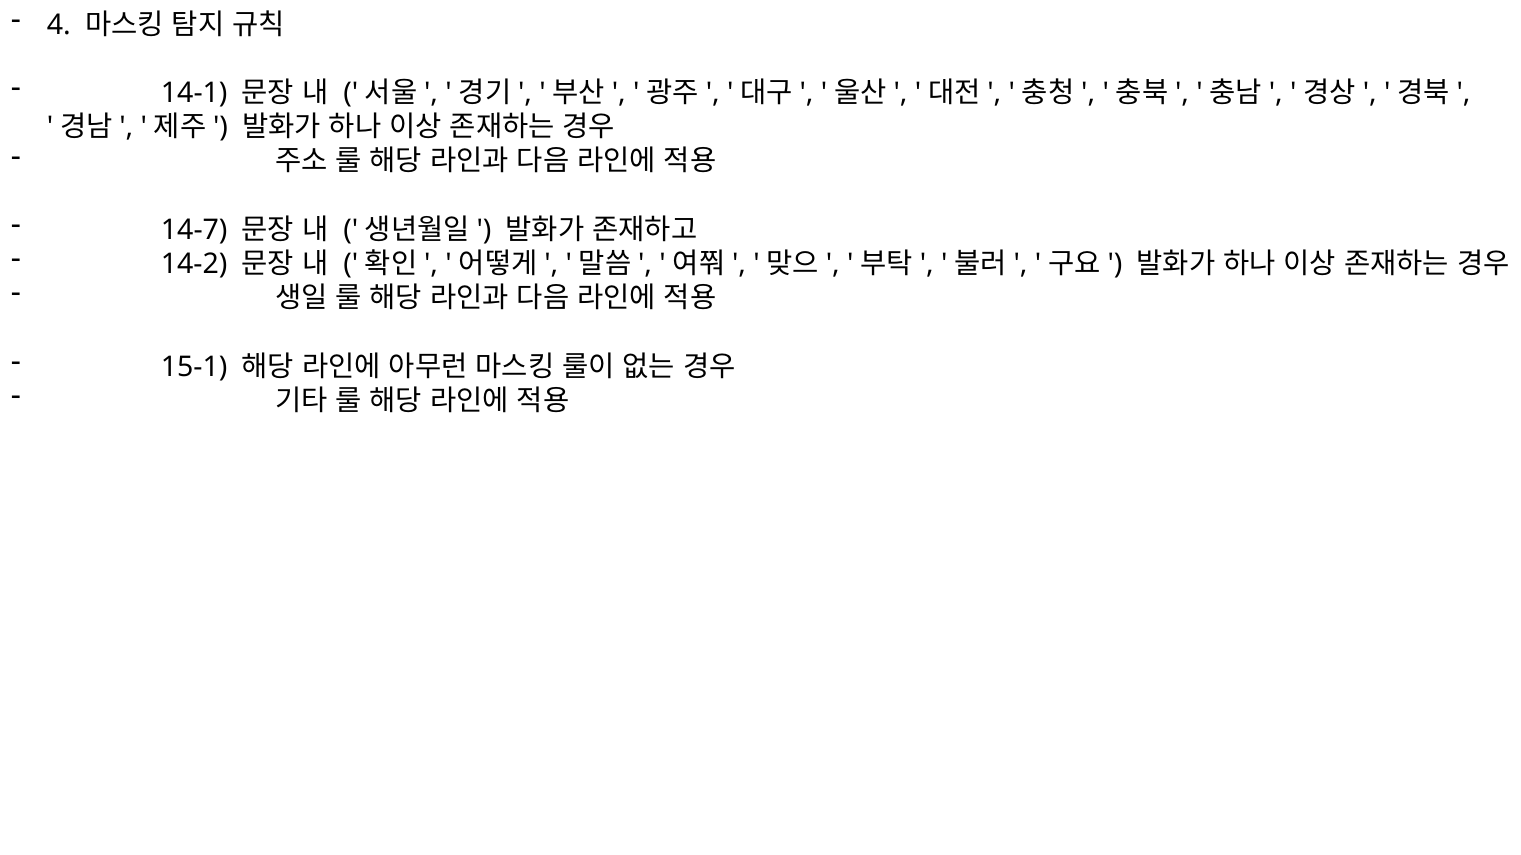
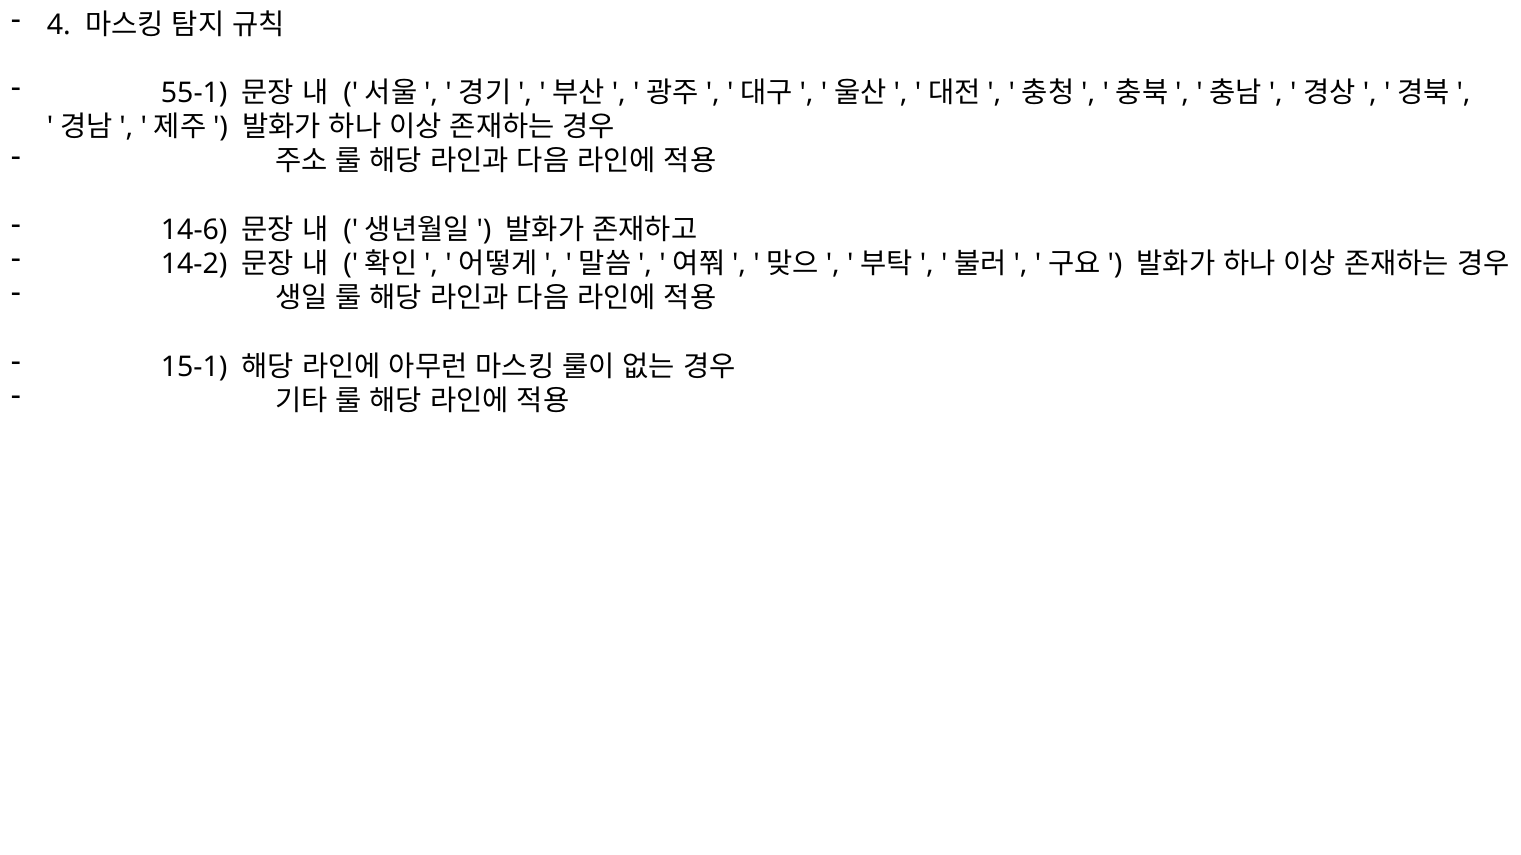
14-1: 14-1 -> 55-1
14-7: 14-7 -> 14-6
